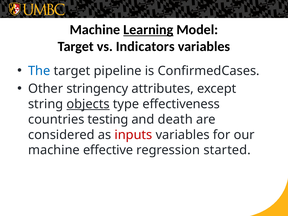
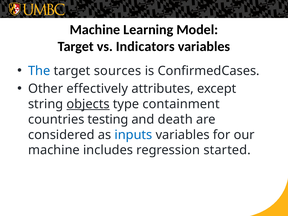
Learning underline: present -> none
pipeline: pipeline -> sources
stringency: stringency -> effectively
effectiveness: effectiveness -> containment
inputs colour: red -> blue
effective: effective -> includes
